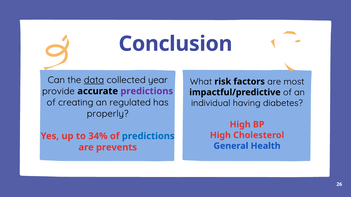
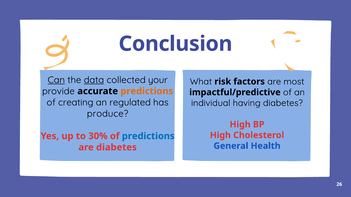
Can underline: none -> present
year: year -> your
predictions at (147, 91) colour: purple -> orange
properly: properly -> produce
34%: 34% -> 30%
are prevents: prevents -> diabetes
